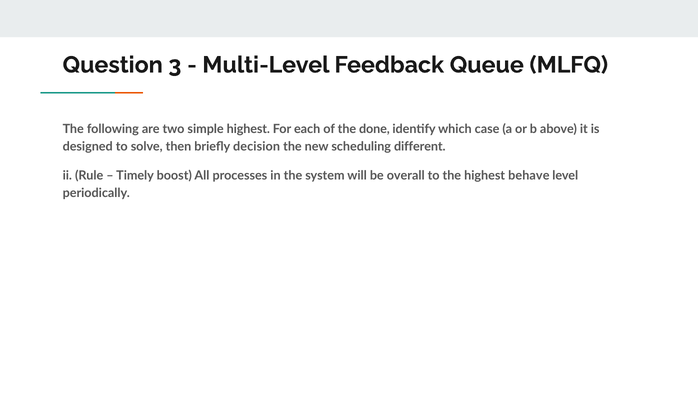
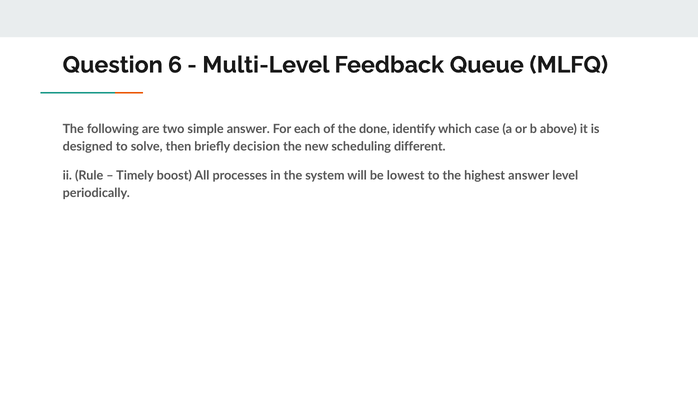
3: 3 -> 6
simple highest: highest -> answer
overall: overall -> lowest
highest behave: behave -> answer
